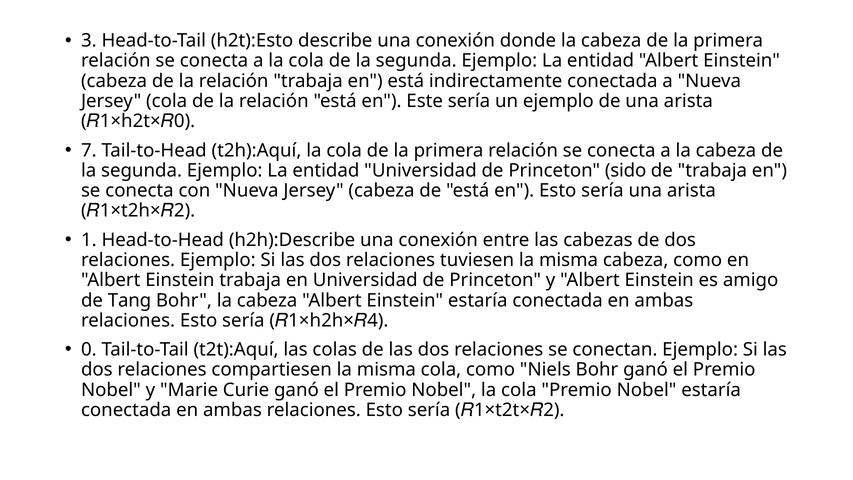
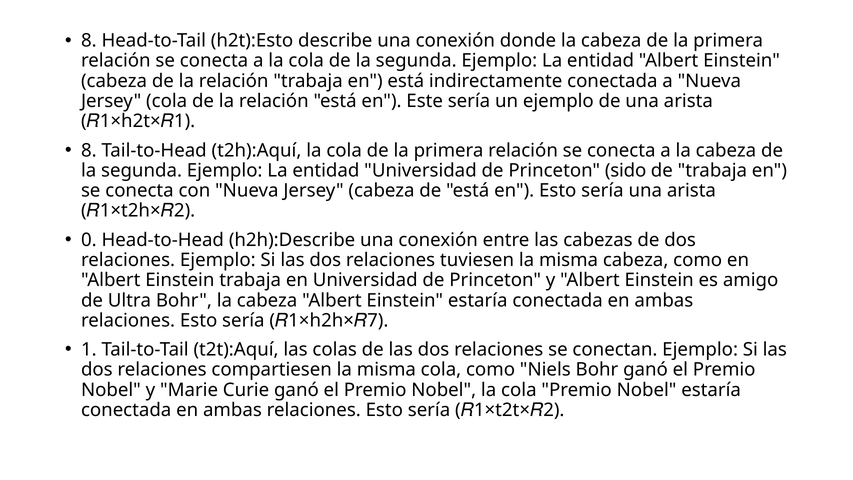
3 at (89, 41): 3 -> 8
0 at (185, 121): 0 -> 1
7 at (89, 150): 7 -> 8
1: 1 -> 0
Tang: Tang -> Ultra
4: 4 -> 7
0 at (89, 349): 0 -> 1
